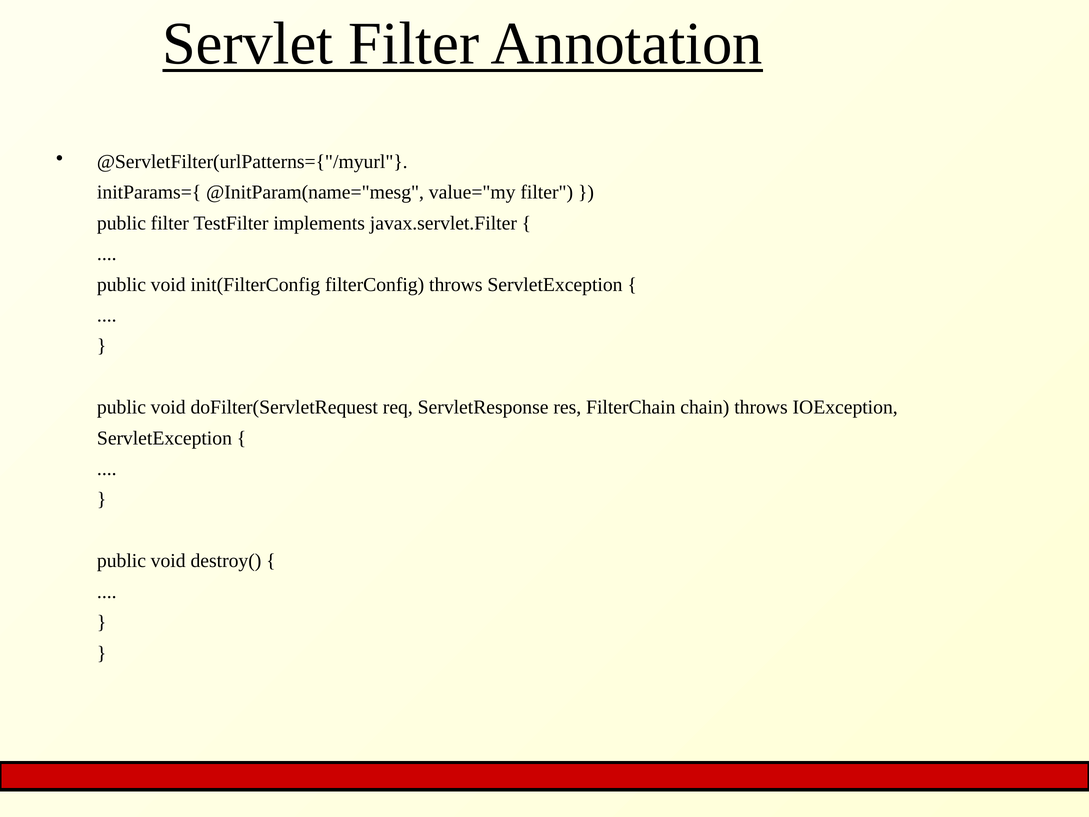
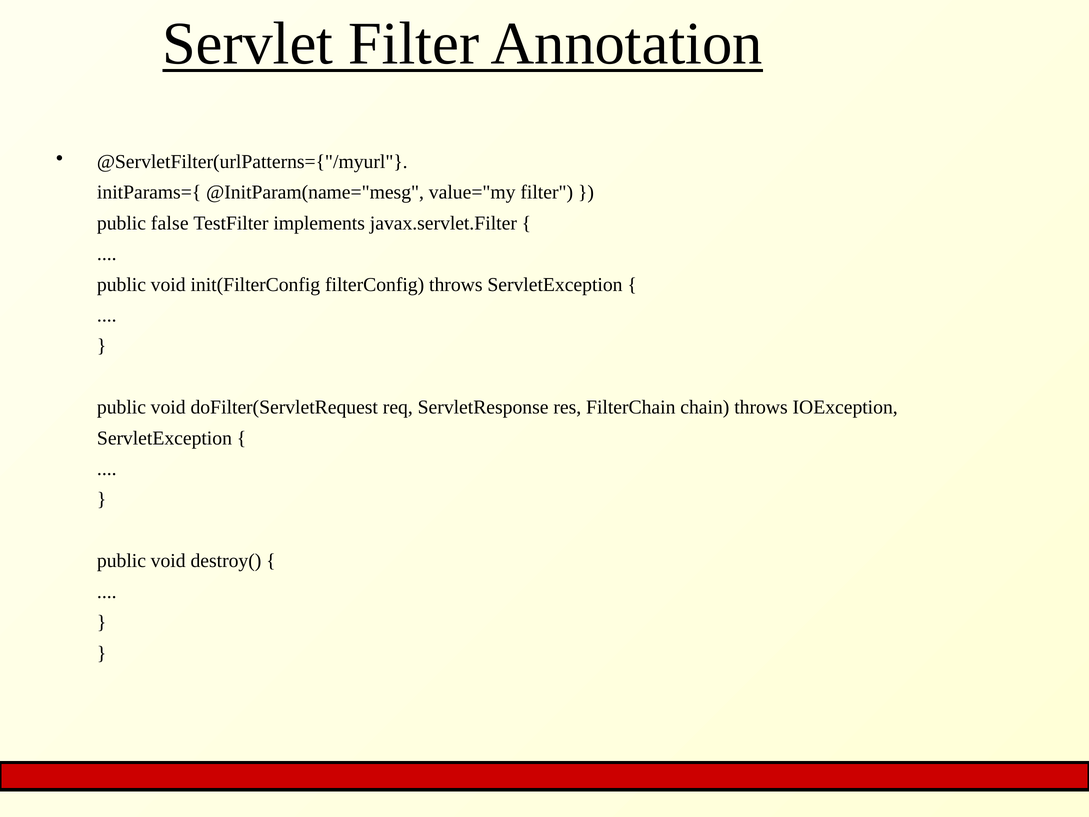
public filter: filter -> false
